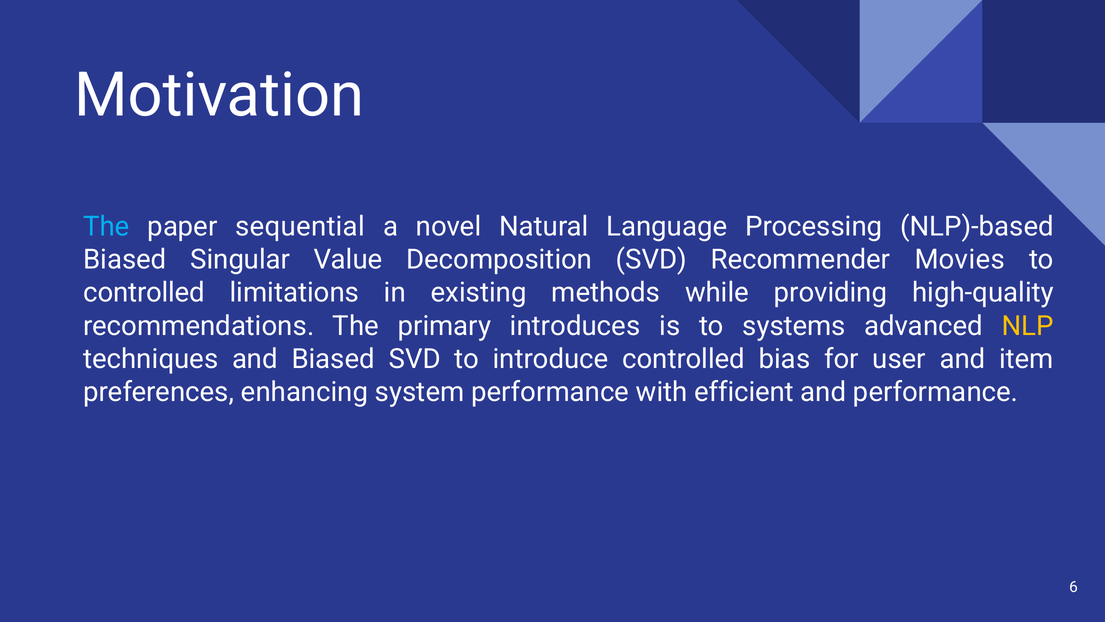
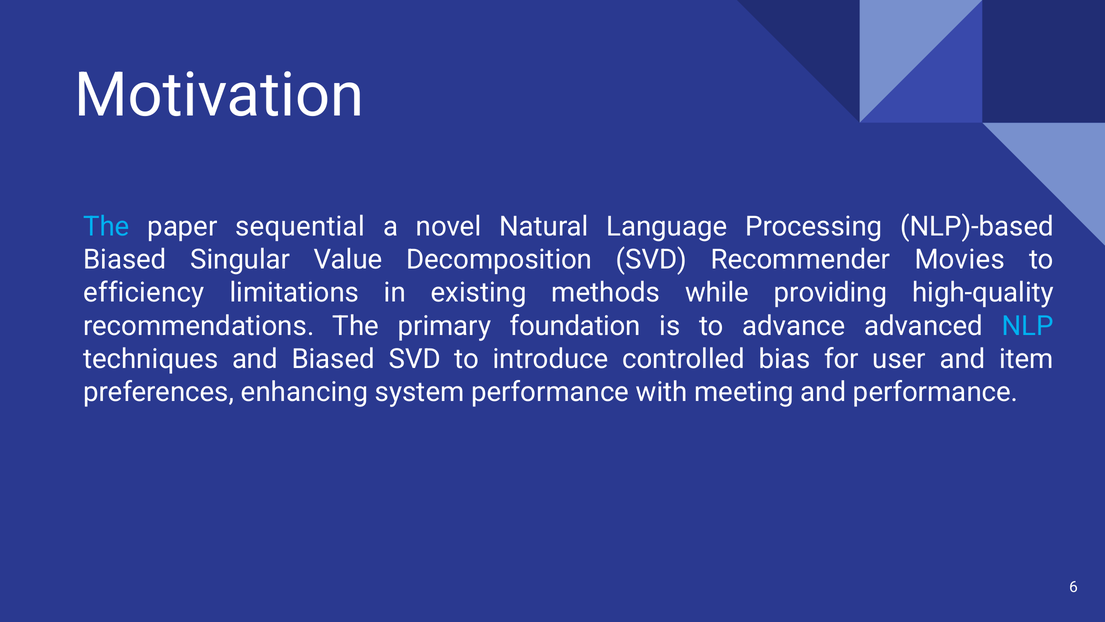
controlled at (144, 293): controlled -> efficiency
introduces: introduces -> foundation
systems: systems -> advance
NLP colour: yellow -> light blue
efficient: efficient -> meeting
